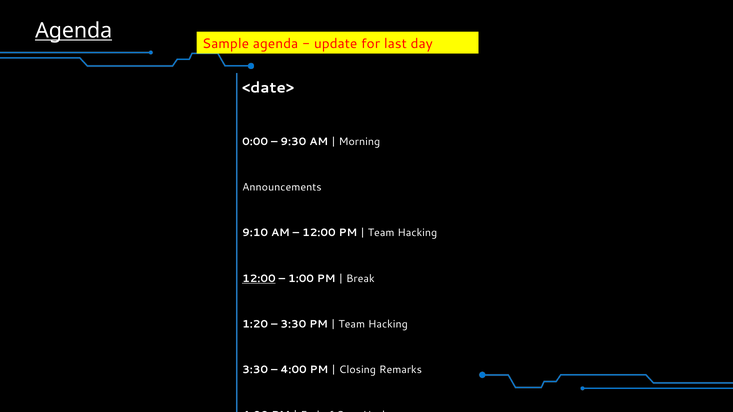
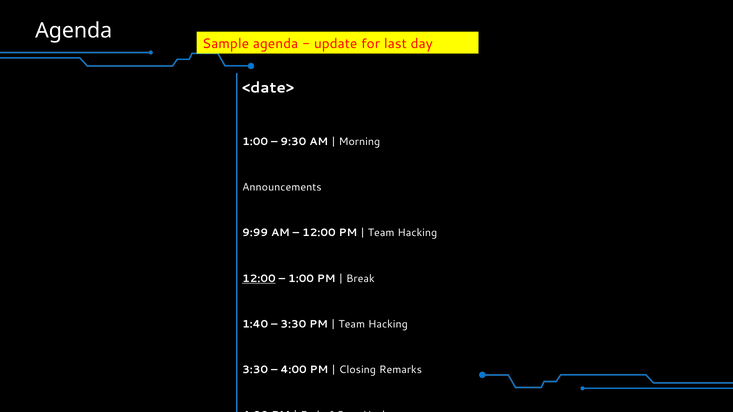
Agenda at (74, 31) underline: present -> none
0:00 at (255, 142): 0:00 -> 1:00
9:10: 9:10 -> 9:99
1:20: 1:20 -> 1:40
